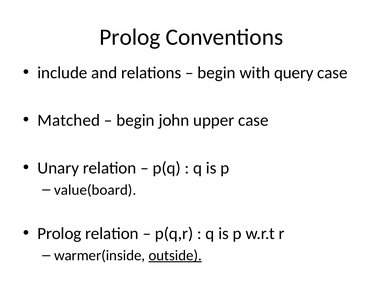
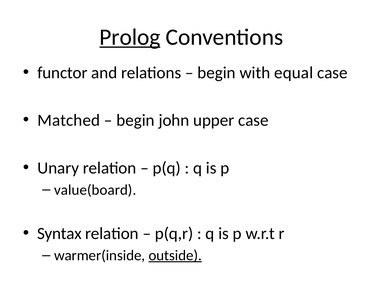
Prolog at (130, 37) underline: none -> present
include: include -> functor
query: query -> equal
Prolog at (59, 234): Prolog -> Syntax
